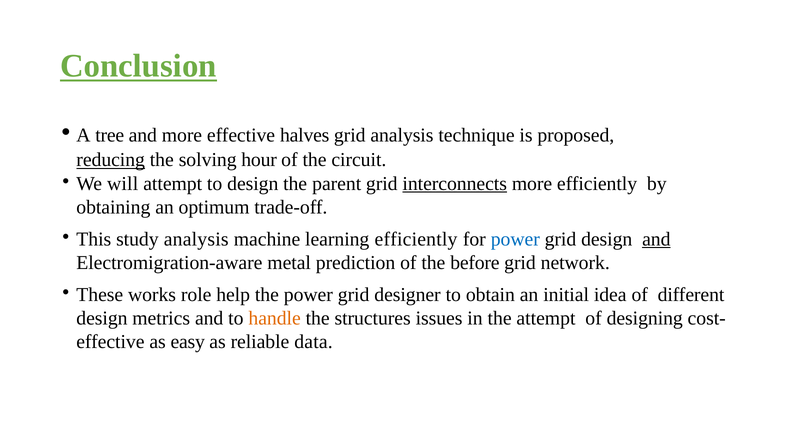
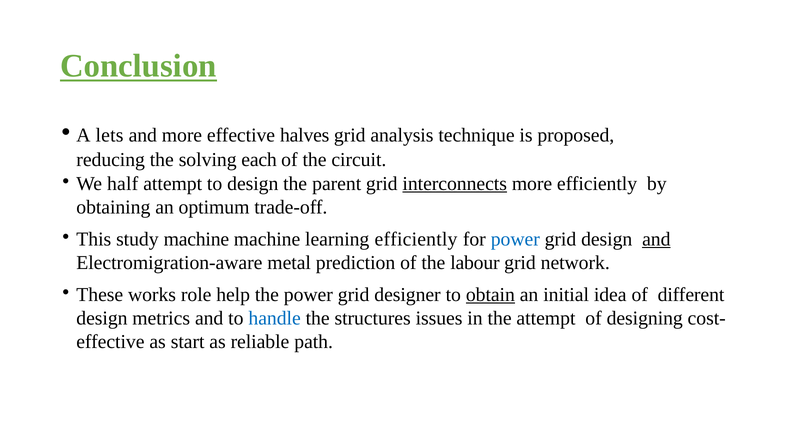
tree: tree -> lets
reducing underline: present -> none
hour: hour -> each
will: will -> half
study analysis: analysis -> machine
before: before -> labour
obtain underline: none -> present
handle colour: orange -> blue
easy: easy -> start
data: data -> path
